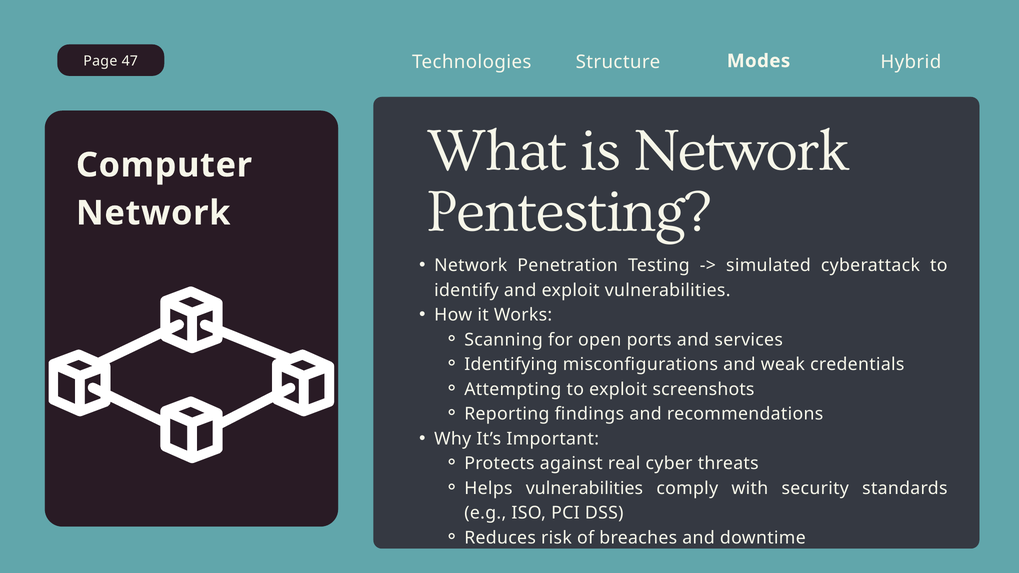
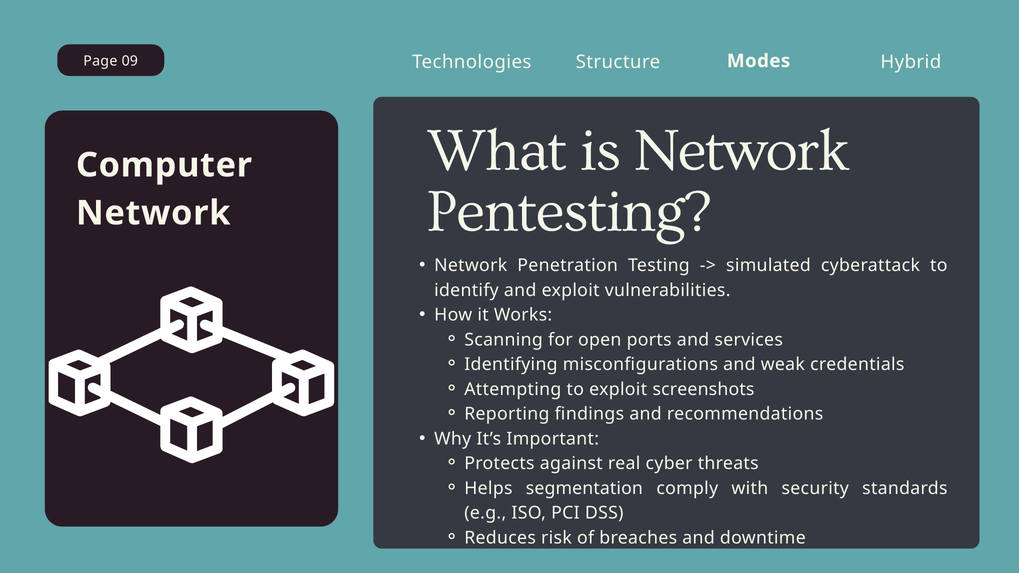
47: 47 -> 09
Helps vulnerabilities: vulnerabilities -> segmentation
